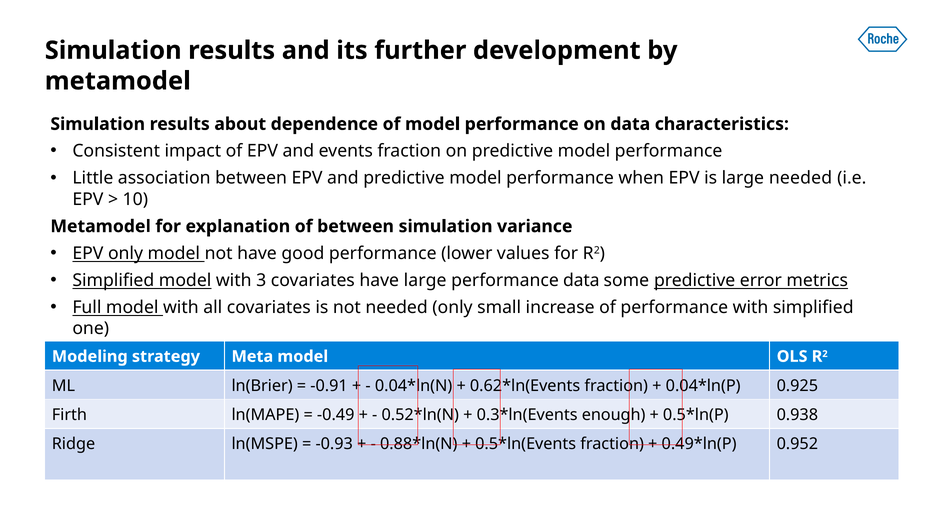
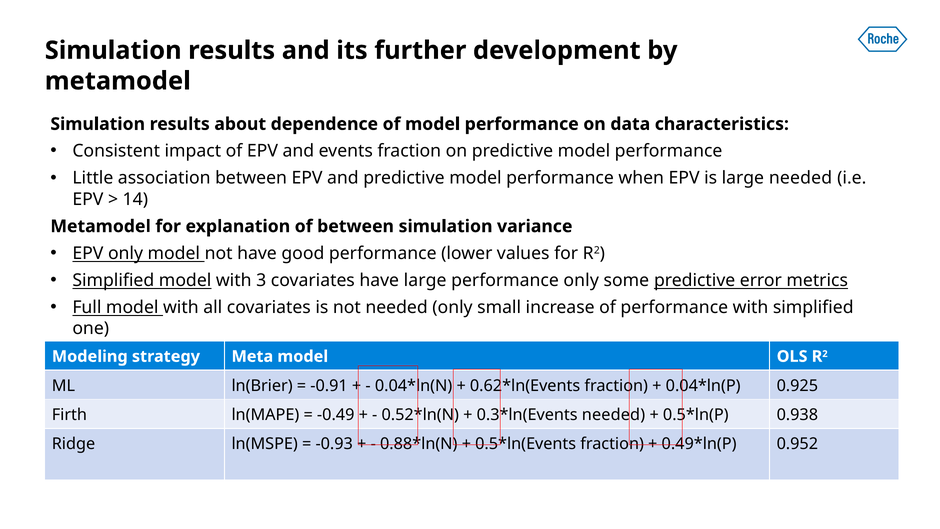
10: 10 -> 14
performance data: data -> only
enough at (614, 415): enough -> needed
